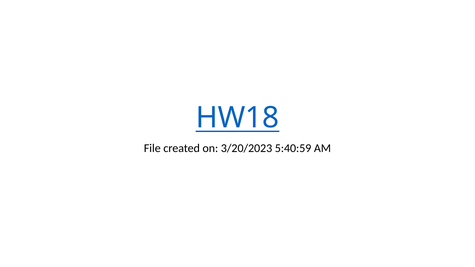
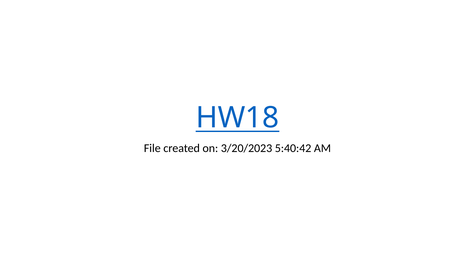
5:40:59: 5:40:59 -> 5:40:42
